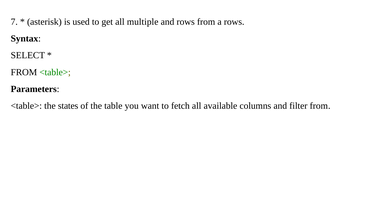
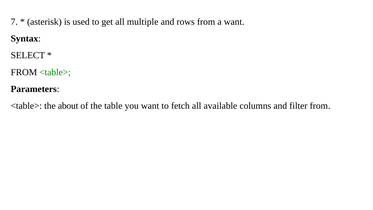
a rows: rows -> want
states: states -> about
